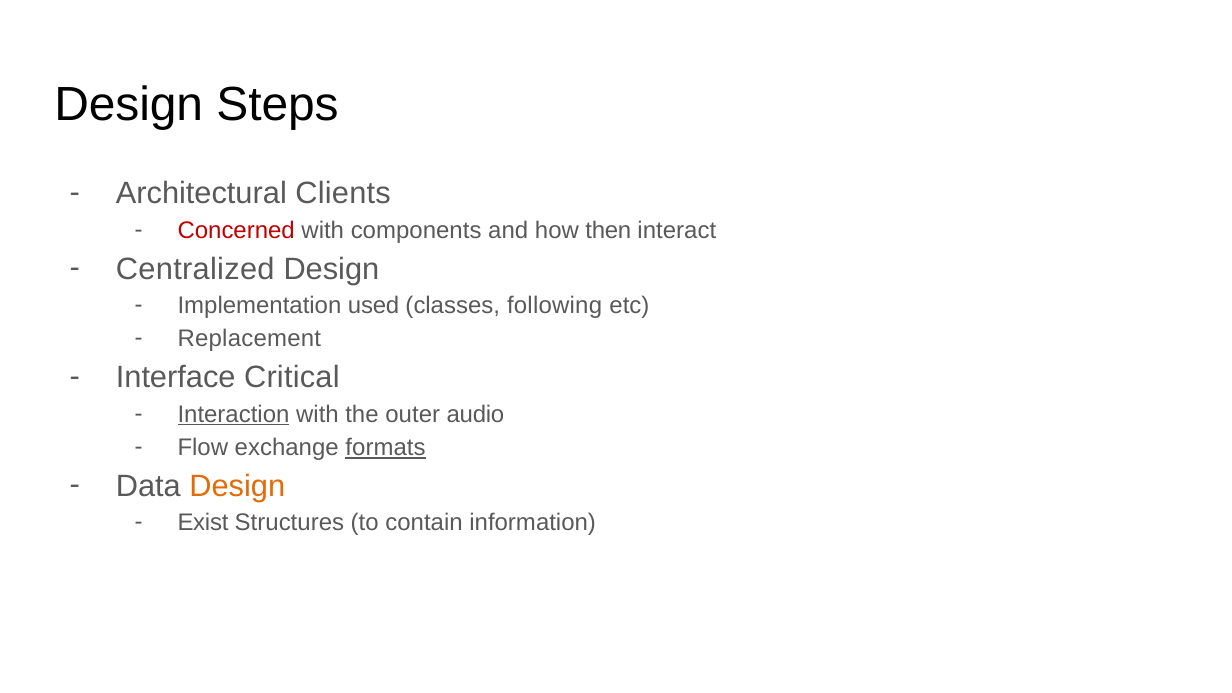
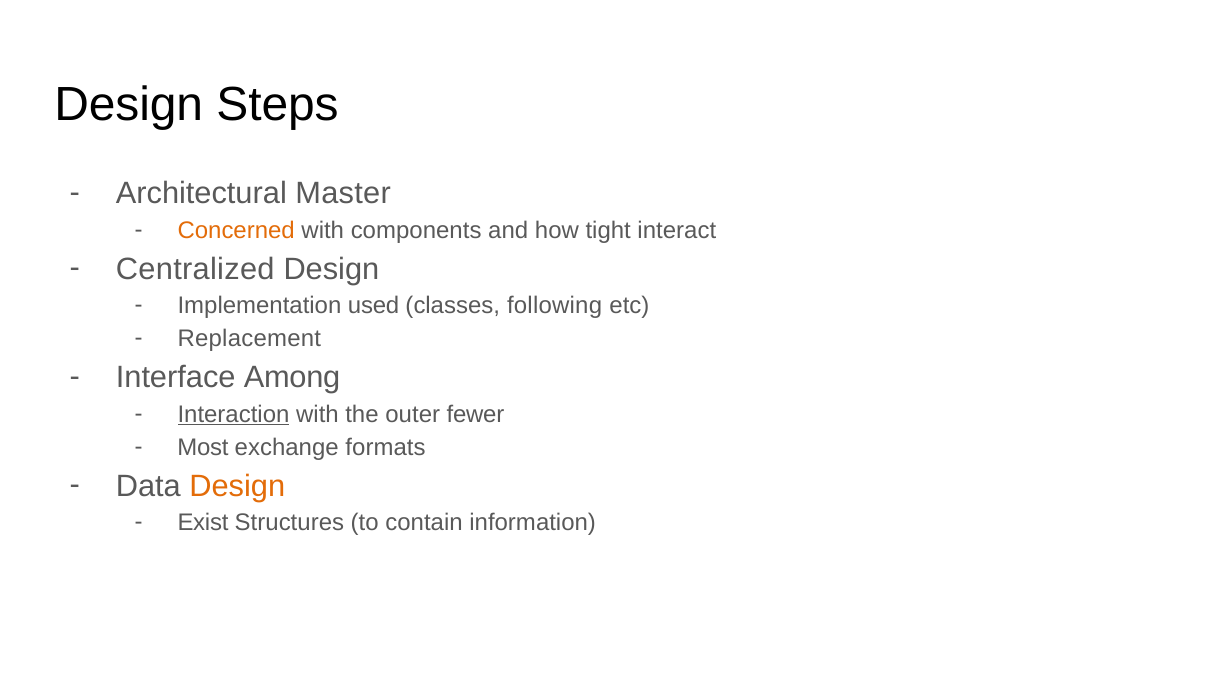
Clients: Clients -> Master
Concerned colour: red -> orange
then: then -> tight
Critical: Critical -> Among
audio: audio -> fewer
Flow: Flow -> Most
formats underline: present -> none
